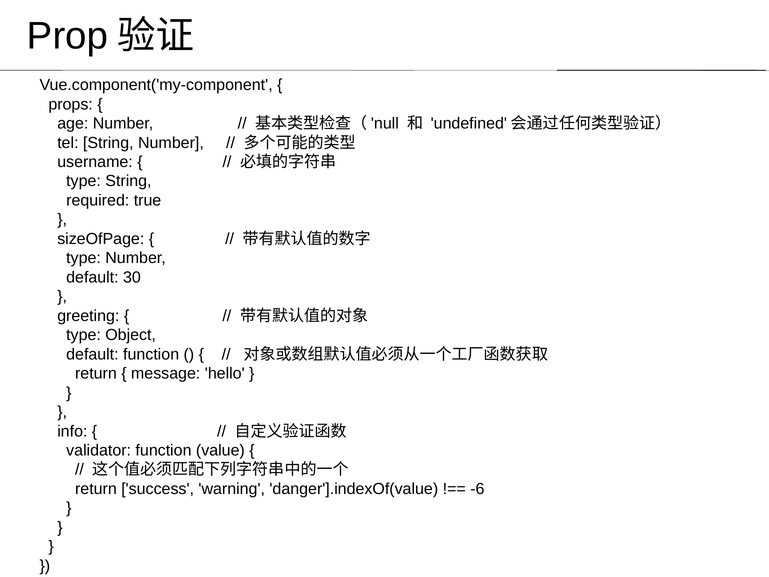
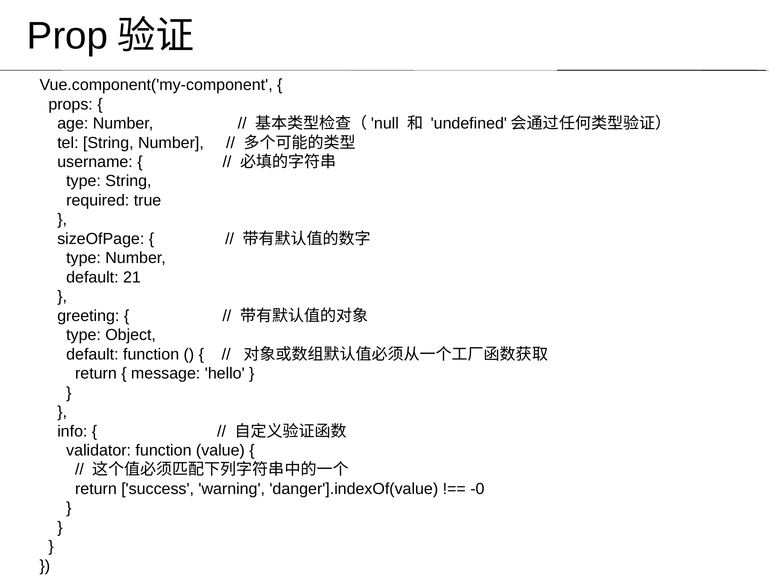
30: 30 -> 21
-6: -6 -> -0
